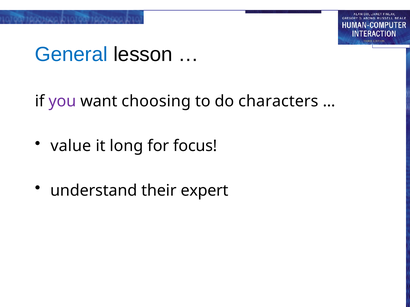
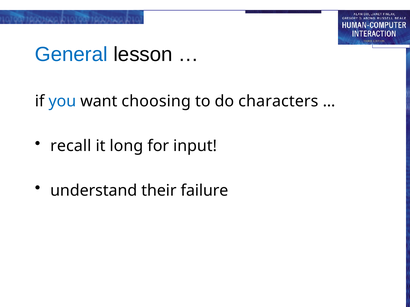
you colour: purple -> blue
value: value -> recall
focus: focus -> input
expert: expert -> failure
